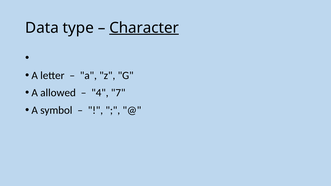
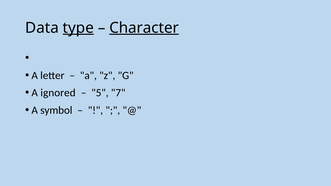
type underline: none -> present
allowed: allowed -> ignored
4: 4 -> 5
